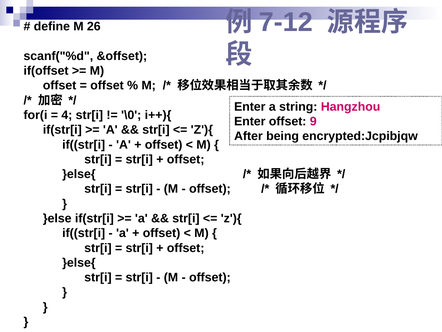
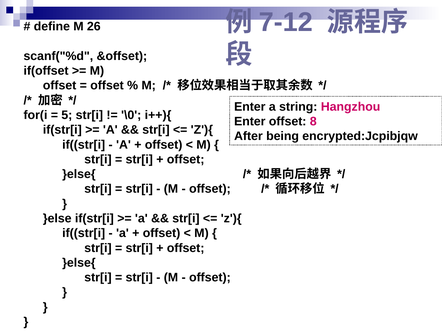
4: 4 -> 5
9: 9 -> 8
